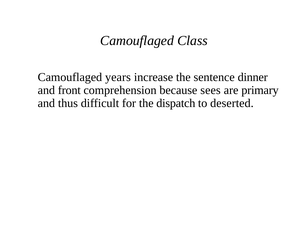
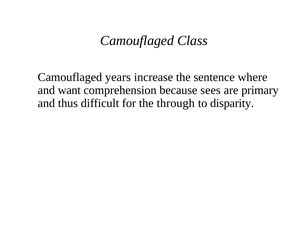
dinner: dinner -> where
front: front -> want
dispatch: dispatch -> through
deserted: deserted -> disparity
